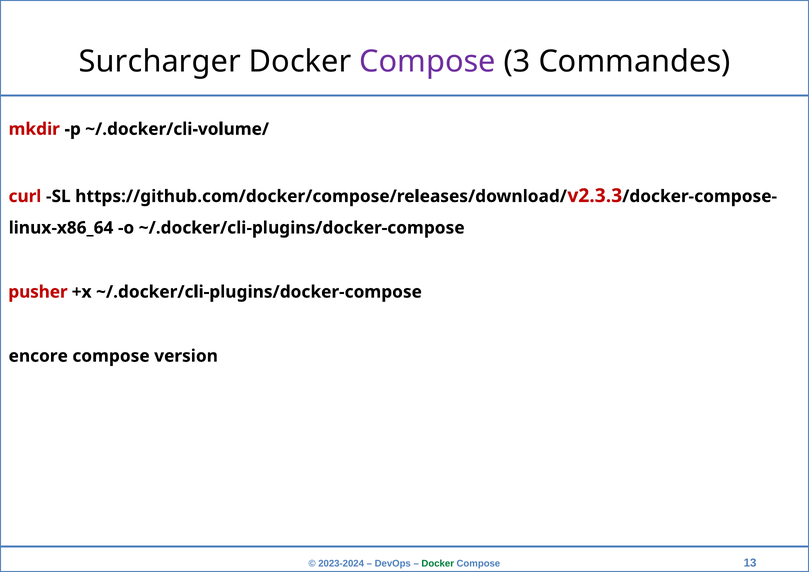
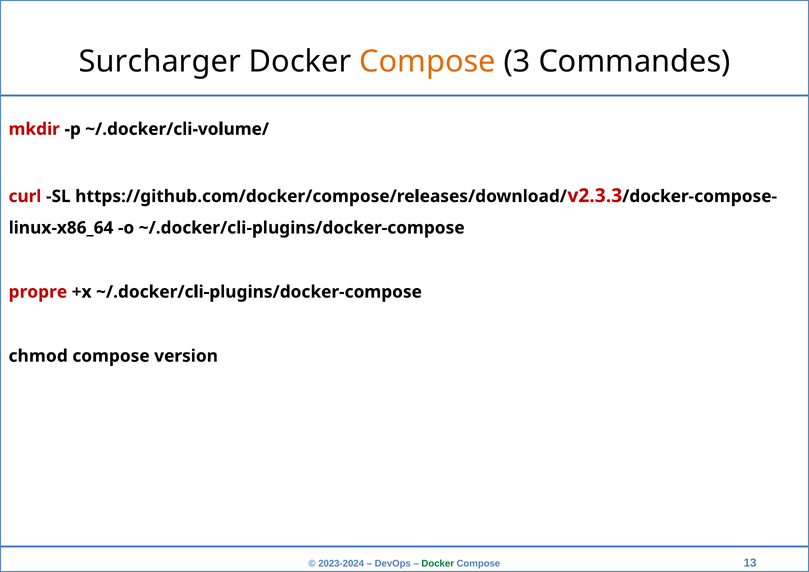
Compose at (427, 62) colour: purple -> orange
pusher: pusher -> propre
encore: encore -> chmod
